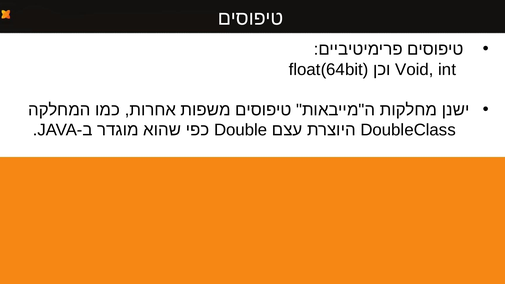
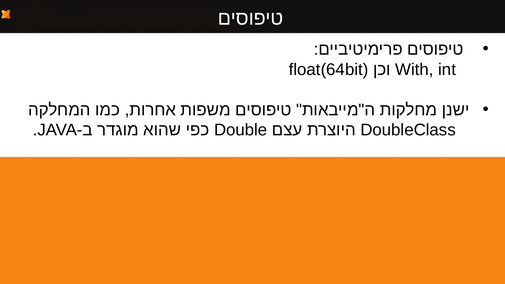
Void: Void -> With
